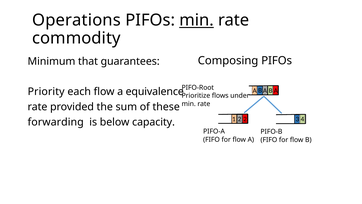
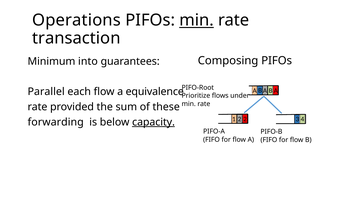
commodity: commodity -> transaction
that: that -> into
Priority: Priority -> Parallel
capacity underline: none -> present
